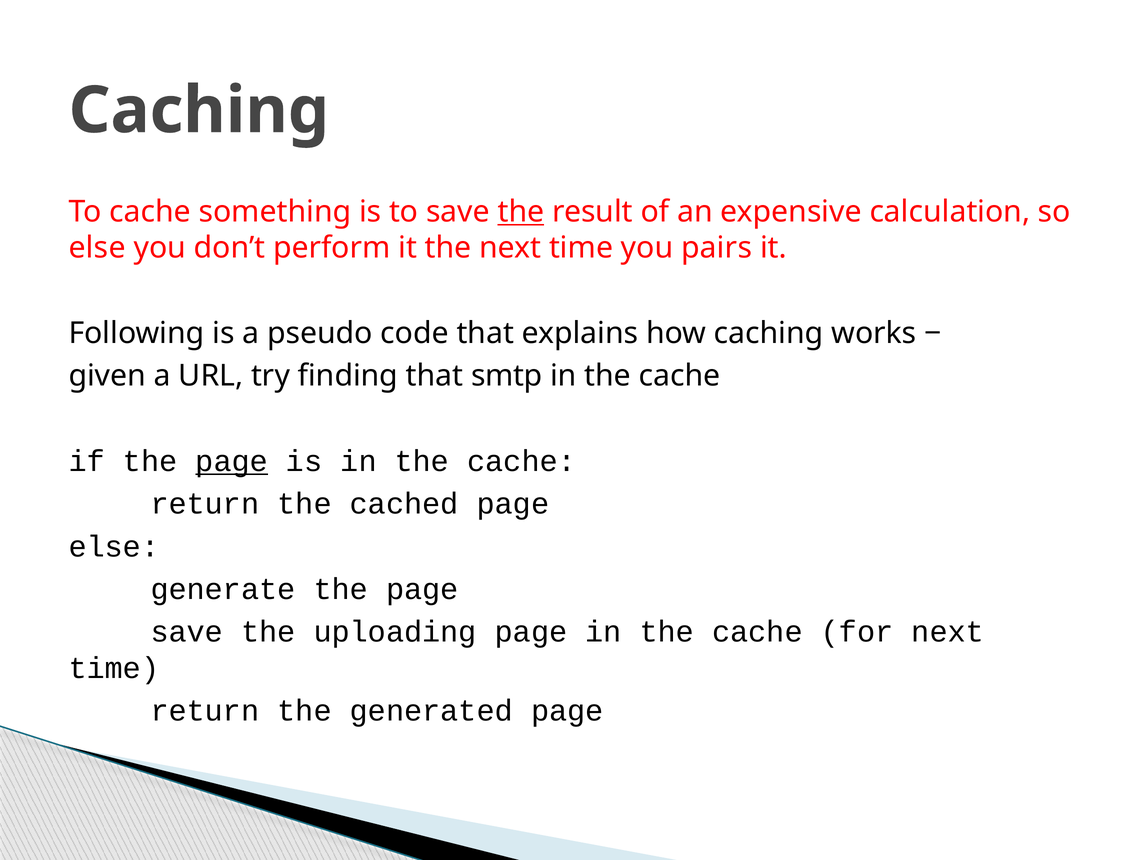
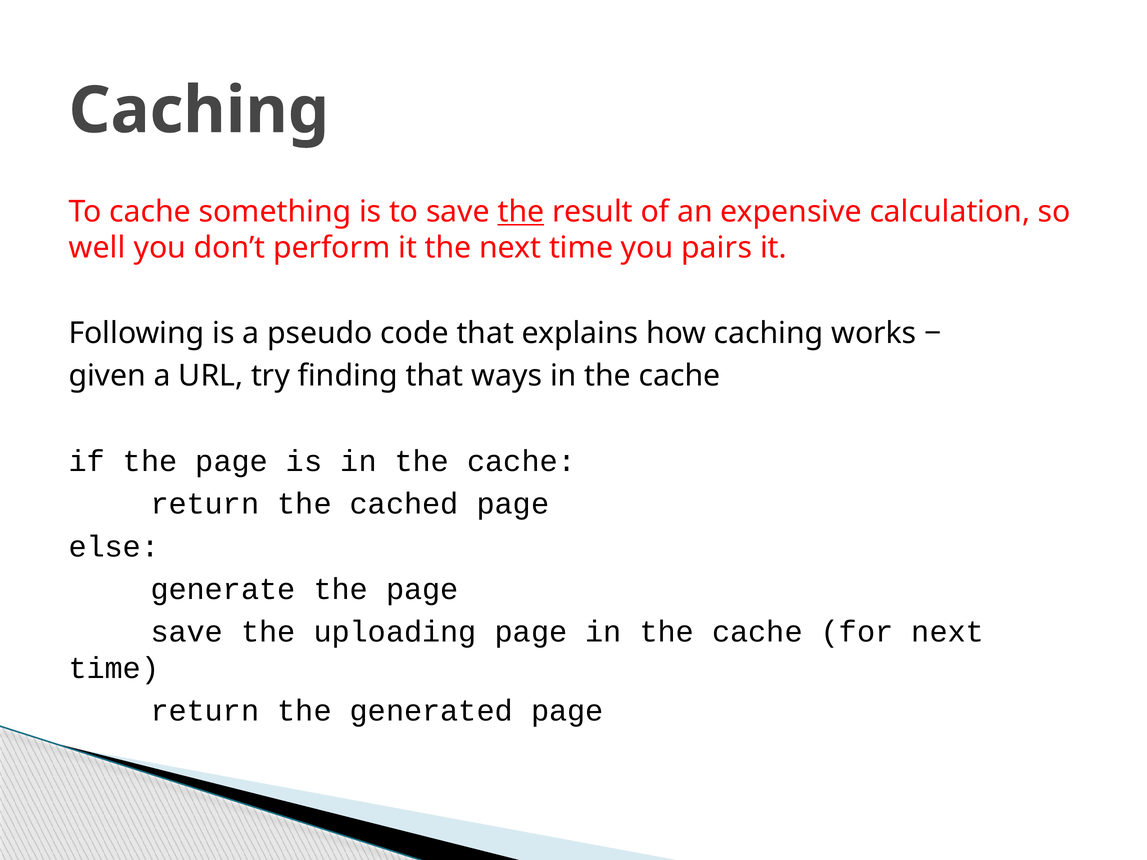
else at (97, 248): else -> well
smtp: smtp -> ways
page at (232, 461) underline: present -> none
